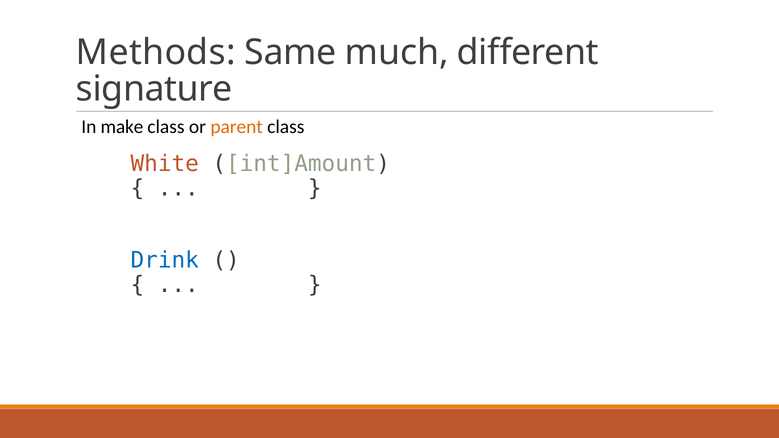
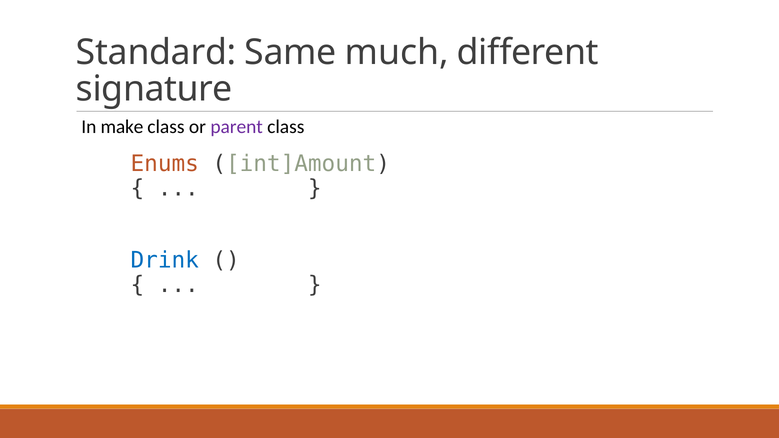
Methods: Methods -> Standard
parent colour: orange -> purple
White: White -> Enums
